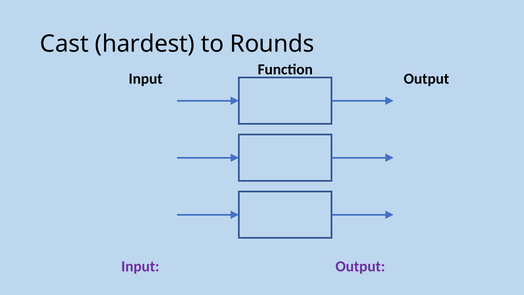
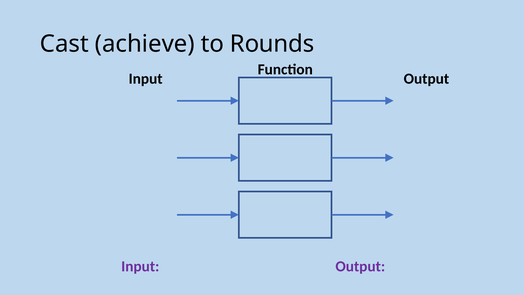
hardest: hardest -> achieve
